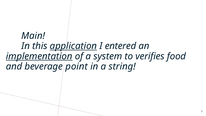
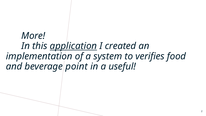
Main: Main -> More
entered: entered -> created
implementation underline: present -> none
string: string -> useful
